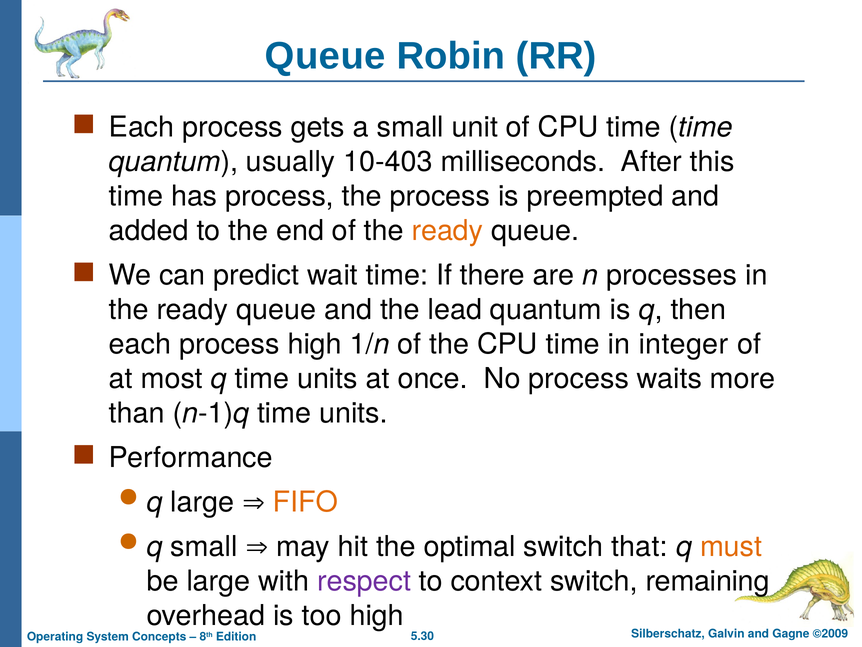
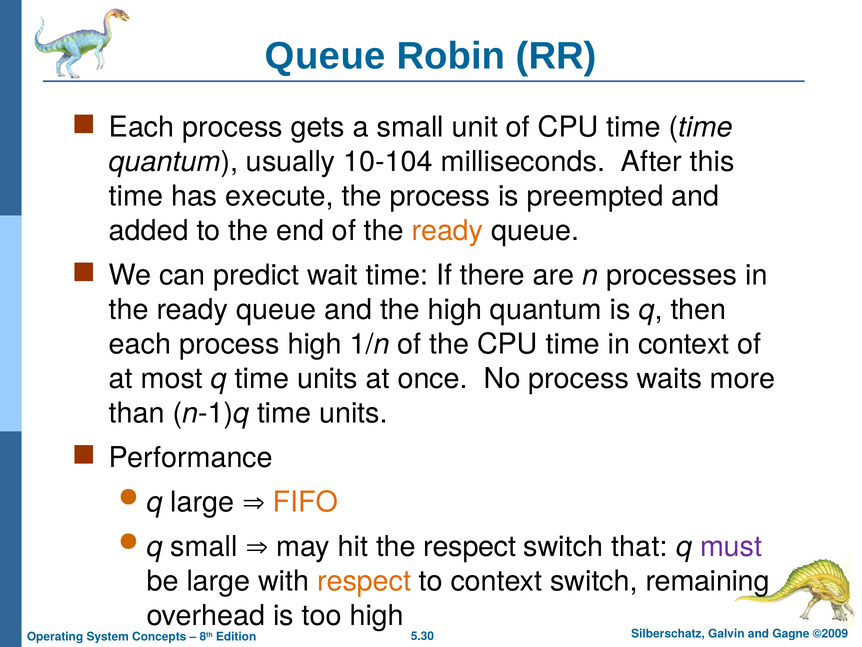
10-403: 10-403 -> 10-104
has process: process -> execute
the lead: lead -> high
in integer: integer -> context
the optimal: optimal -> respect
must colour: orange -> purple
respect at (364, 581) colour: purple -> orange
